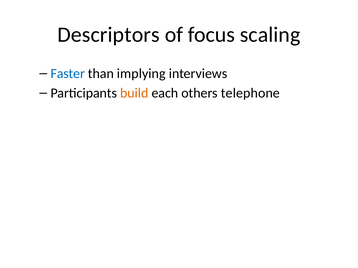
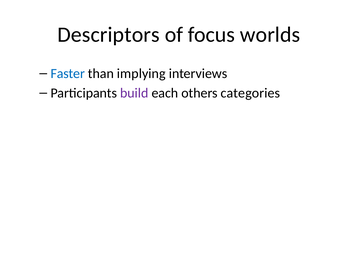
scaling: scaling -> worlds
build colour: orange -> purple
telephone: telephone -> categories
